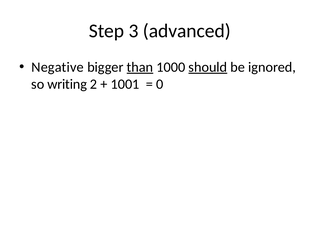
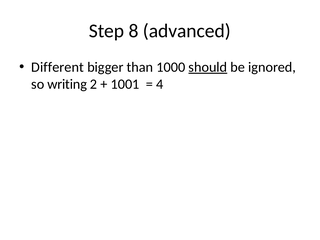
3: 3 -> 8
Negative: Negative -> Different
than underline: present -> none
0: 0 -> 4
